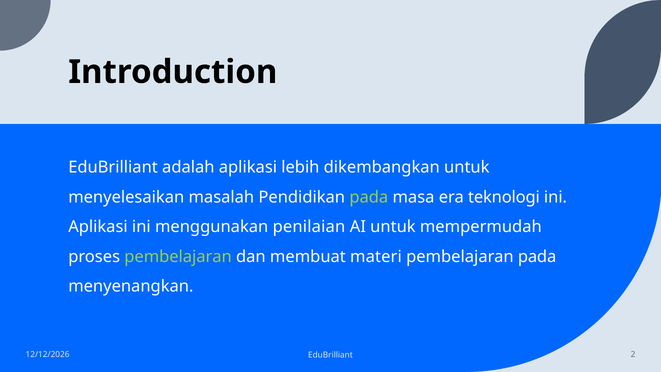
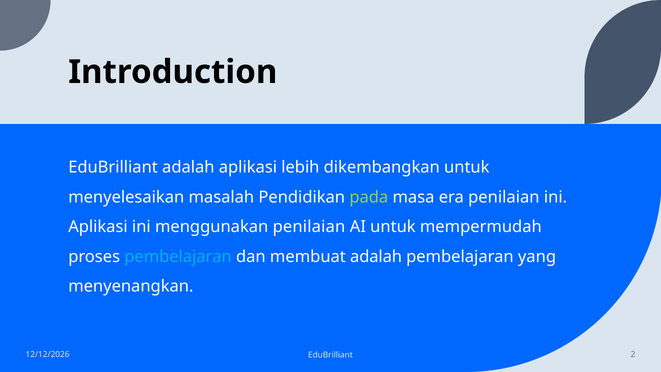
era teknologi: teknologi -> penilaian
pembelajaran at (178, 257) colour: light green -> light blue
membuat materi: materi -> adalah
pembelajaran pada: pada -> yang
